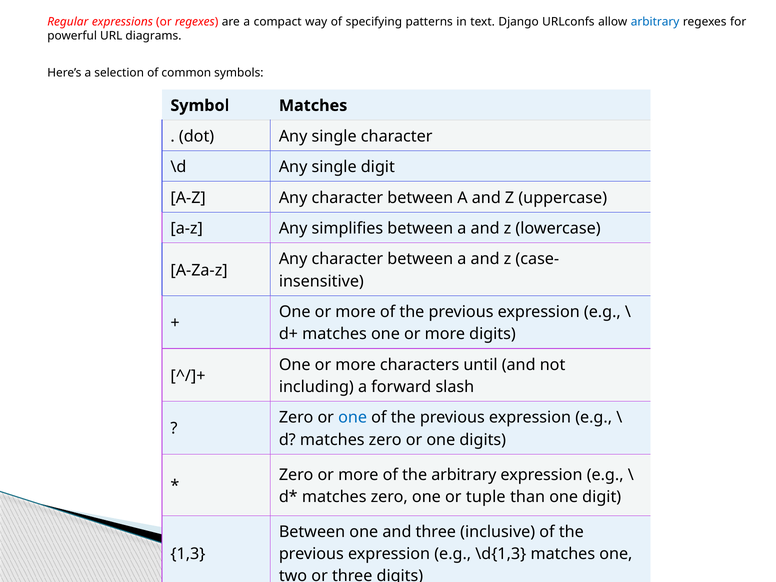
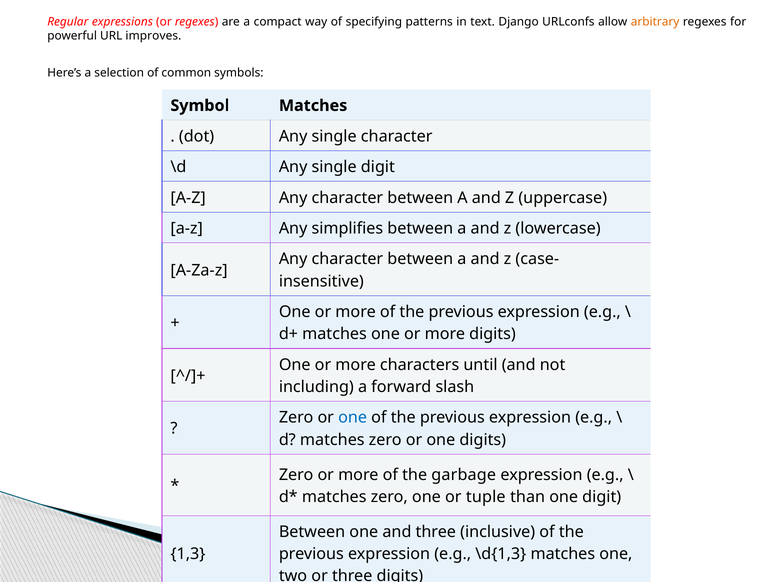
arbitrary at (655, 22) colour: blue -> orange
diagrams: diagrams -> improves
the arbitrary: arbitrary -> garbage
